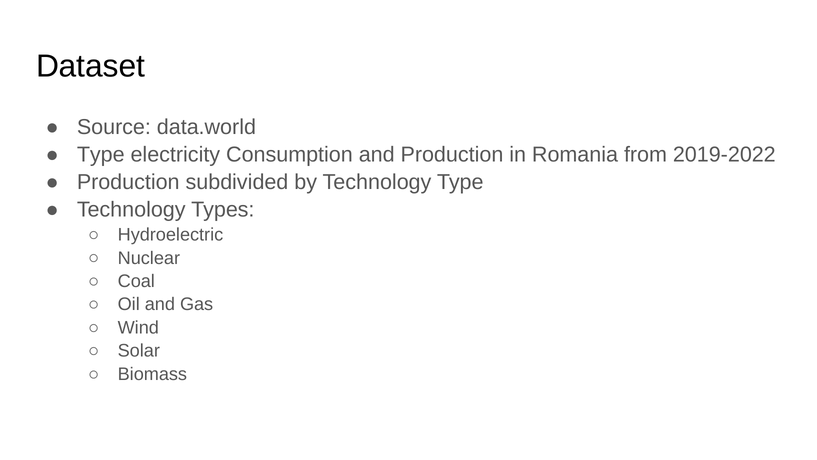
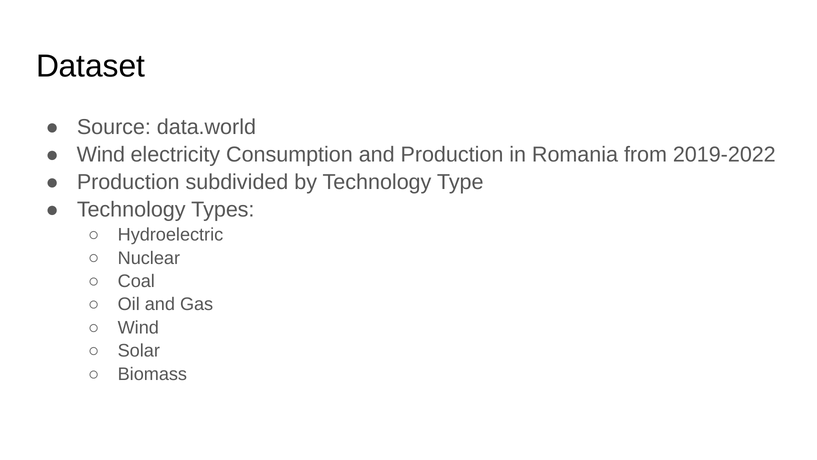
Type at (101, 155): Type -> Wind
